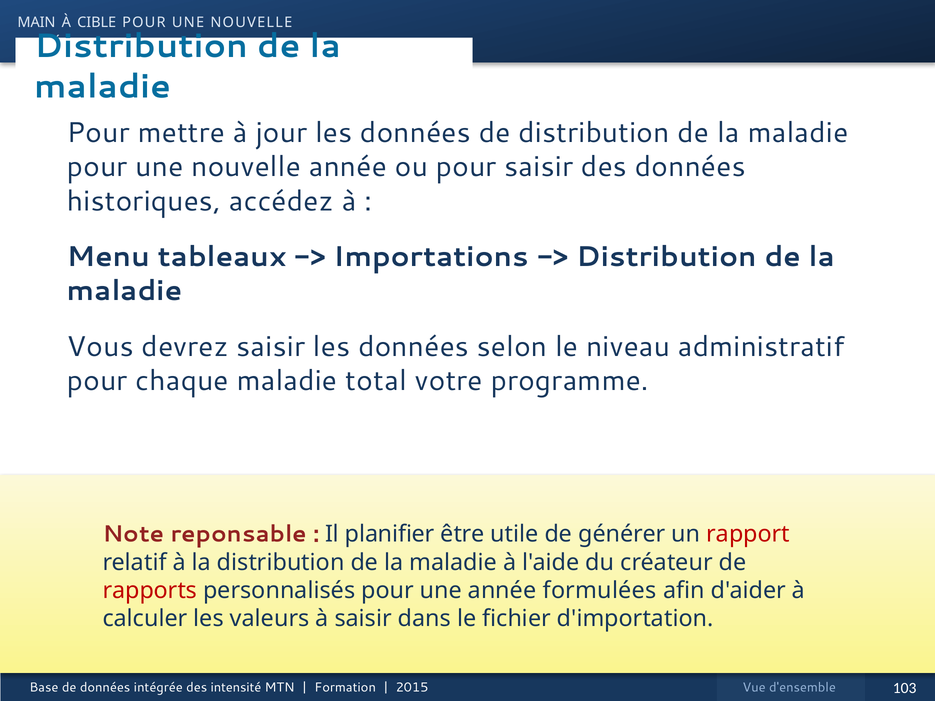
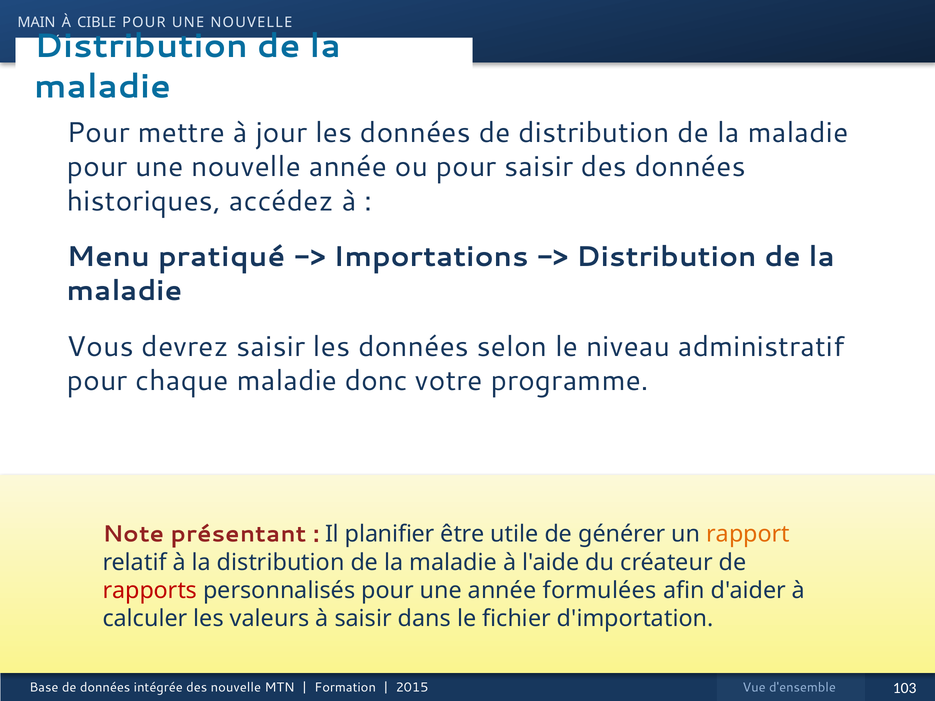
tableaux: tableaux -> pratiqué
total: total -> donc
reponsable: reponsable -> présentant
rapport colour: red -> orange
des intensité: intensité -> nouvelle
